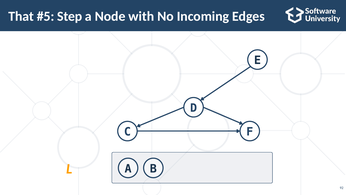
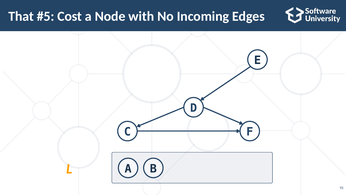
Step: Step -> Cost
